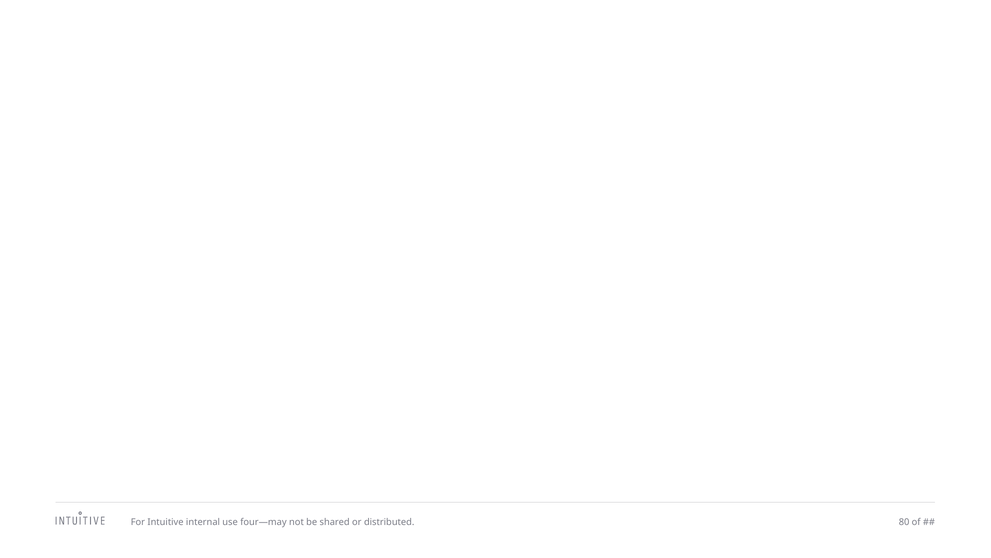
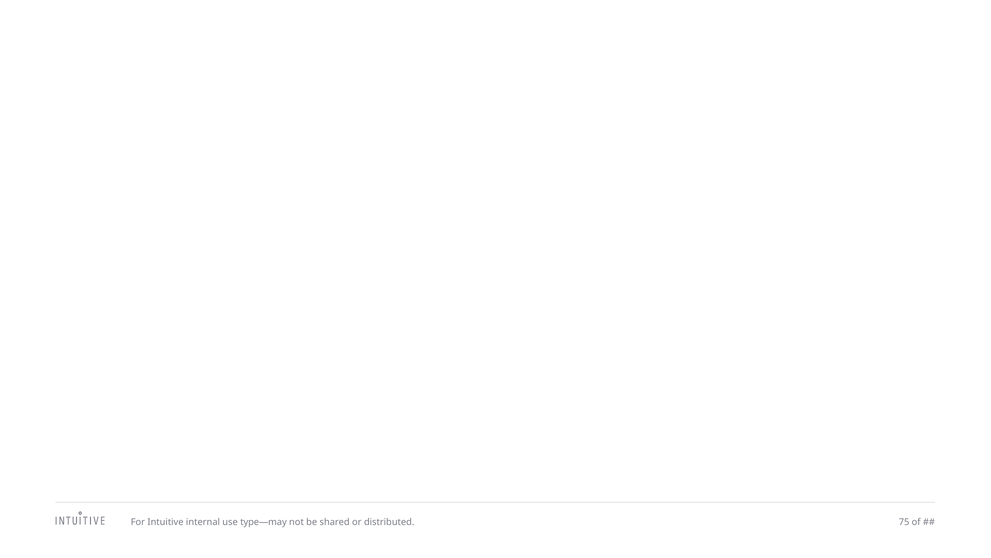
four—may: four—may -> type—may
80: 80 -> 75
